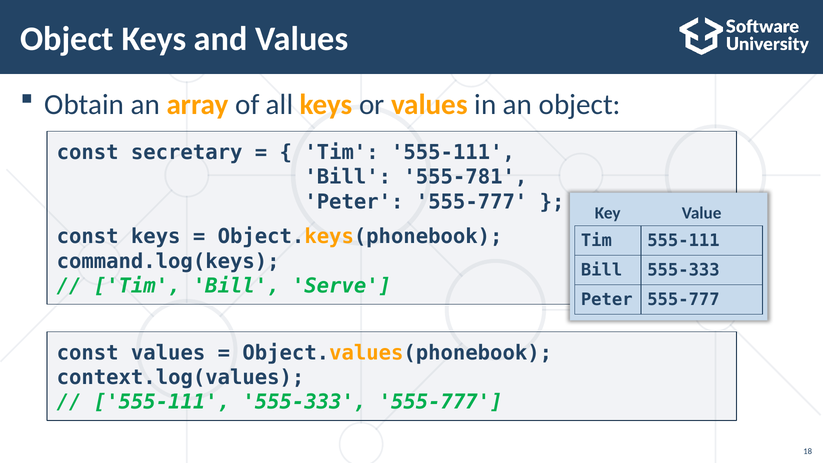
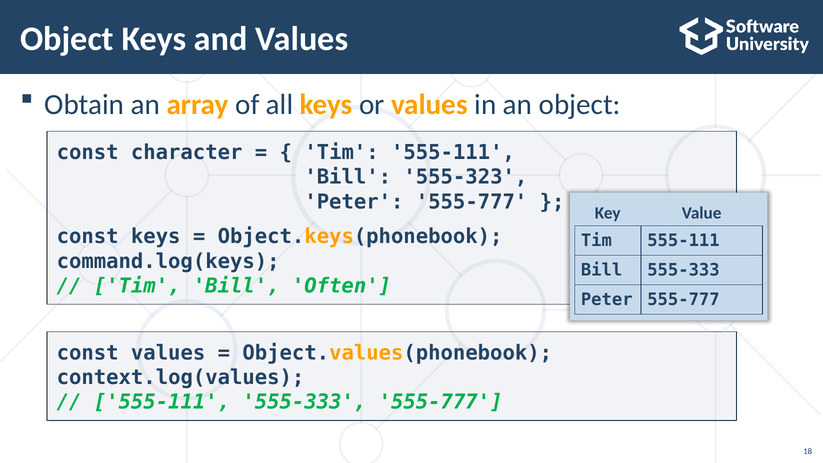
secretary: secretary -> character
555-781: 555-781 -> 555-323
Serve: Serve -> Often
